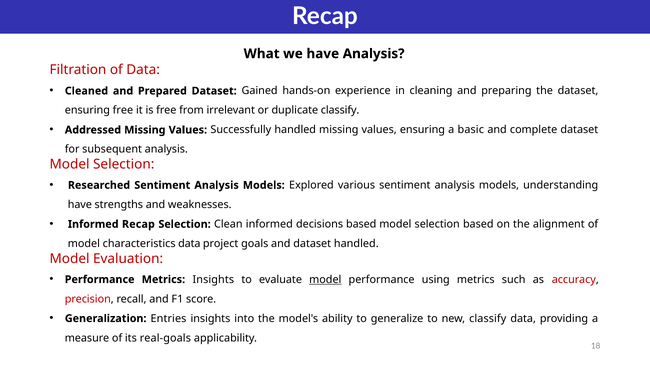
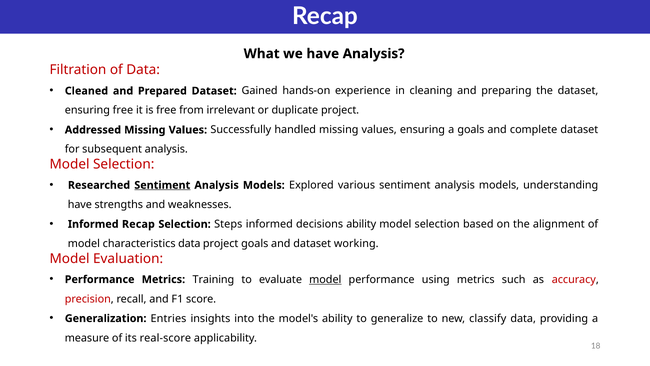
duplicate classify: classify -> project
a basic: basic -> goals
Sentiment at (162, 185) underline: none -> present
Clean: Clean -> Steps
decisions based: based -> ability
dataset handled: handled -> working
Metrics Insights: Insights -> Training
real-goals: real-goals -> real-score
